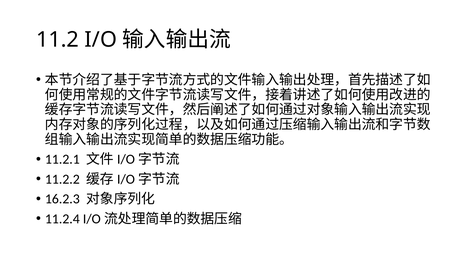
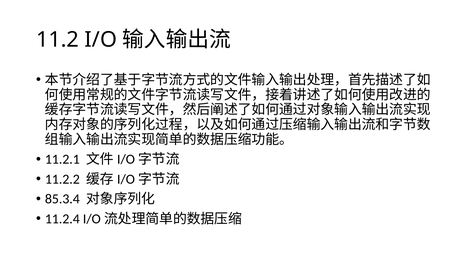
16.2.3: 16.2.3 -> 85.3.4
